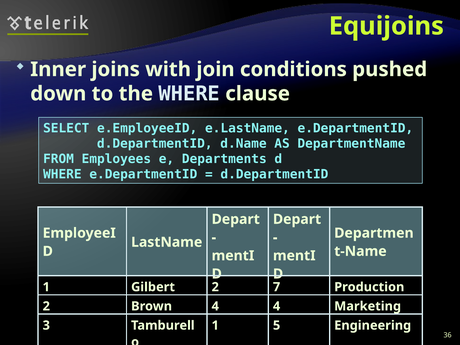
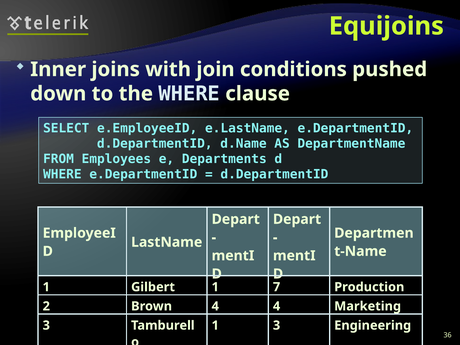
Gilbert 2: 2 -> 1
1 5: 5 -> 3
